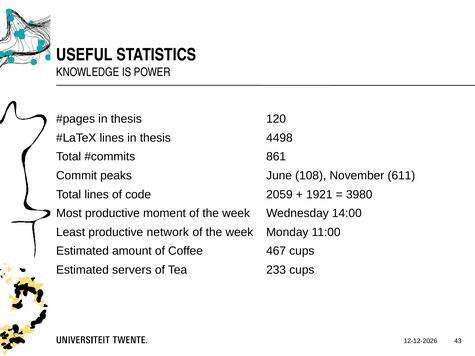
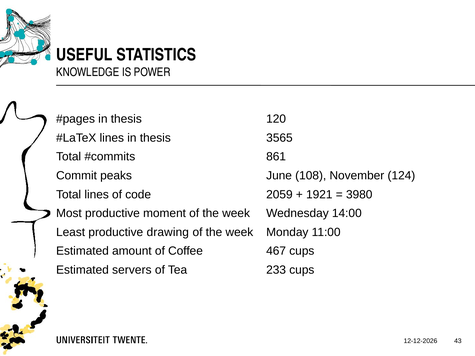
4498: 4498 -> 3565
611: 611 -> 124
network: network -> drawing
